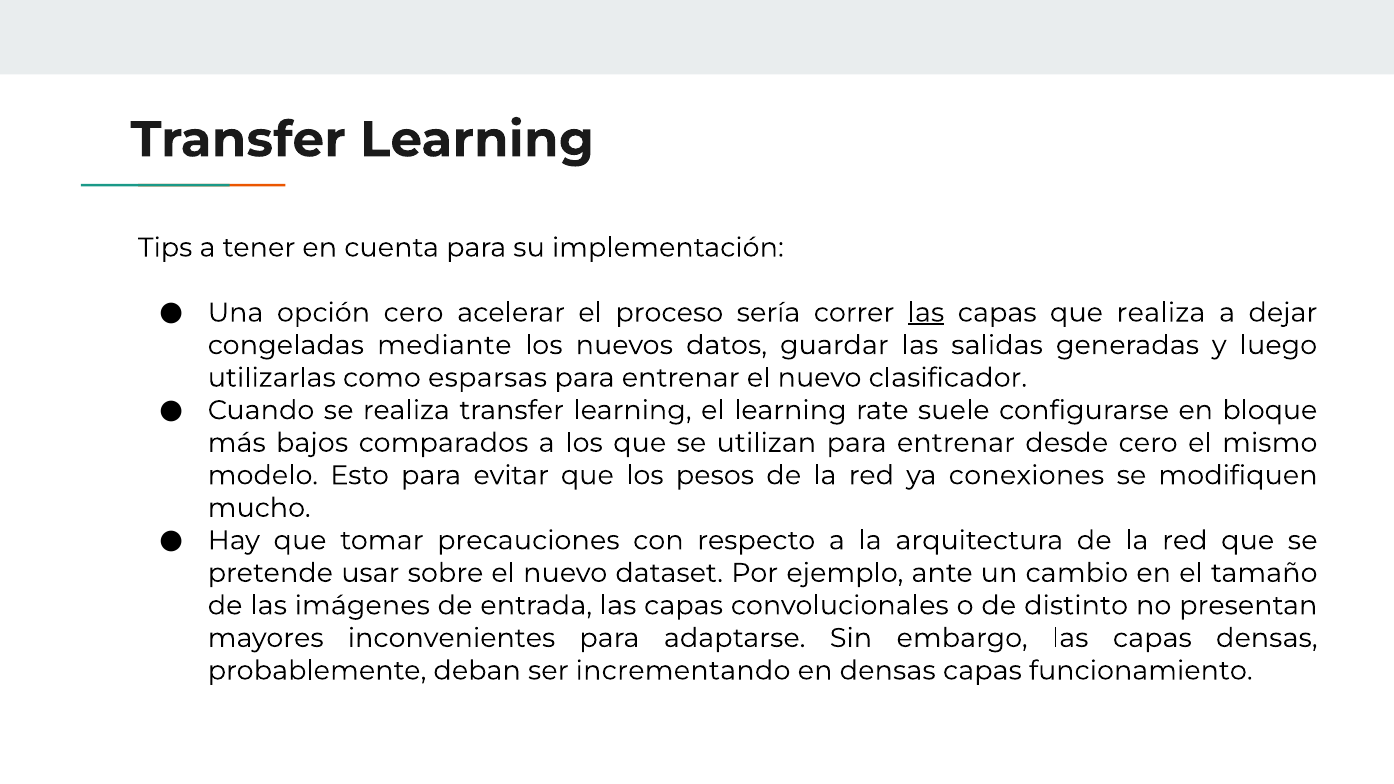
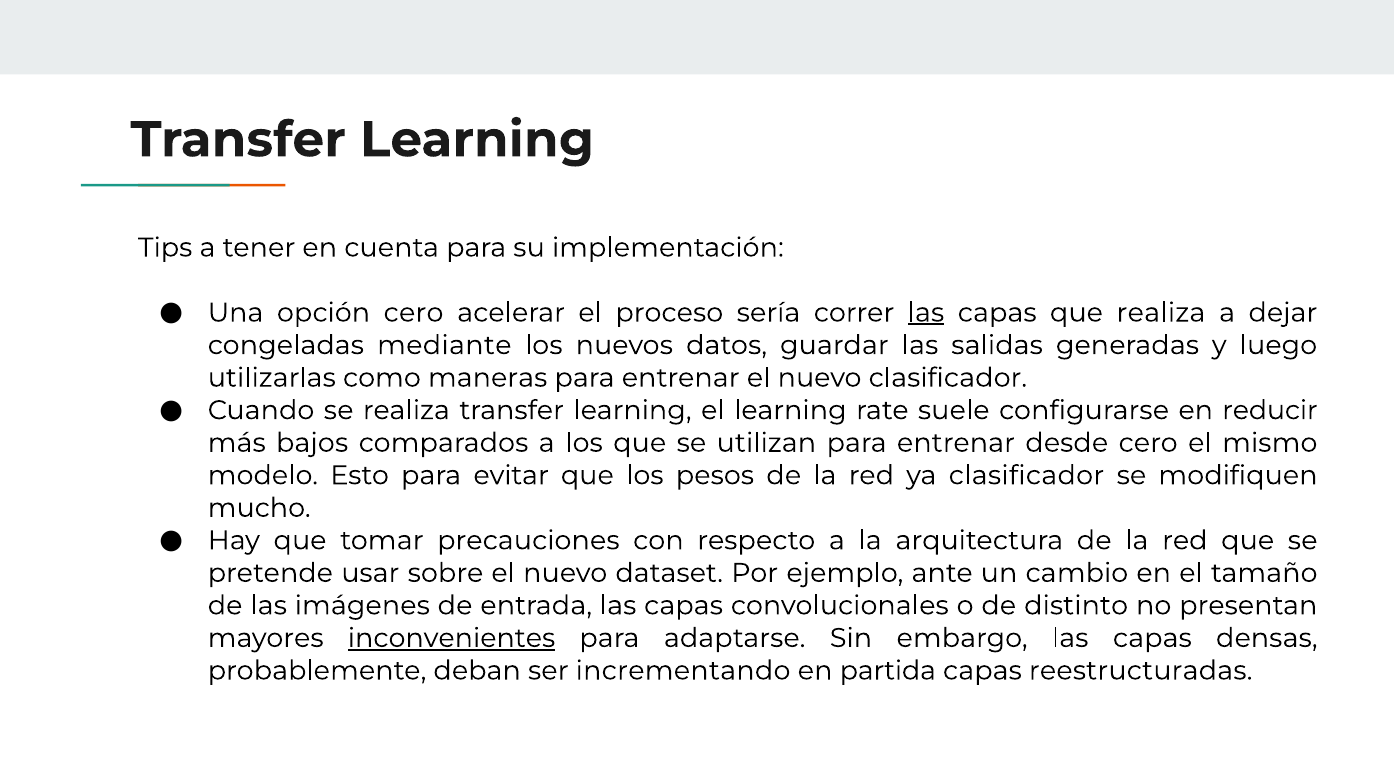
esparsas: esparsas -> maneras
bloque: bloque -> reducir
ya conexiones: conexiones -> clasificador
inconvenientes underline: none -> present
en densas: densas -> partida
funcionamiento: funcionamiento -> reestructuradas
